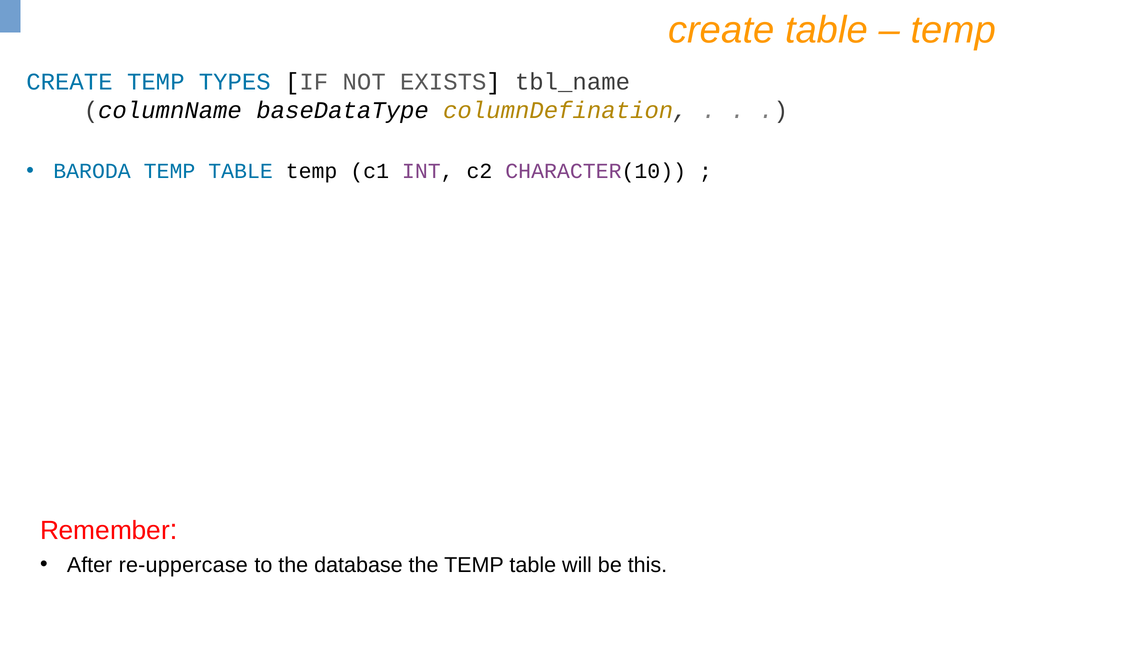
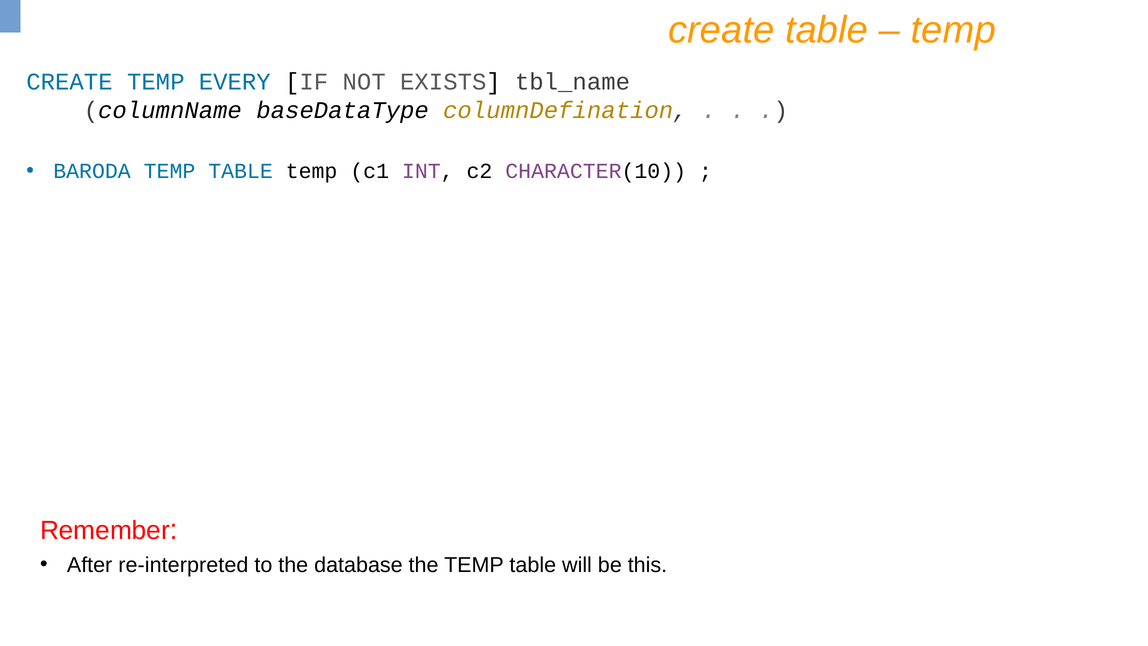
TYPES: TYPES -> EVERY
re-uppercase: re-uppercase -> re-interpreted
